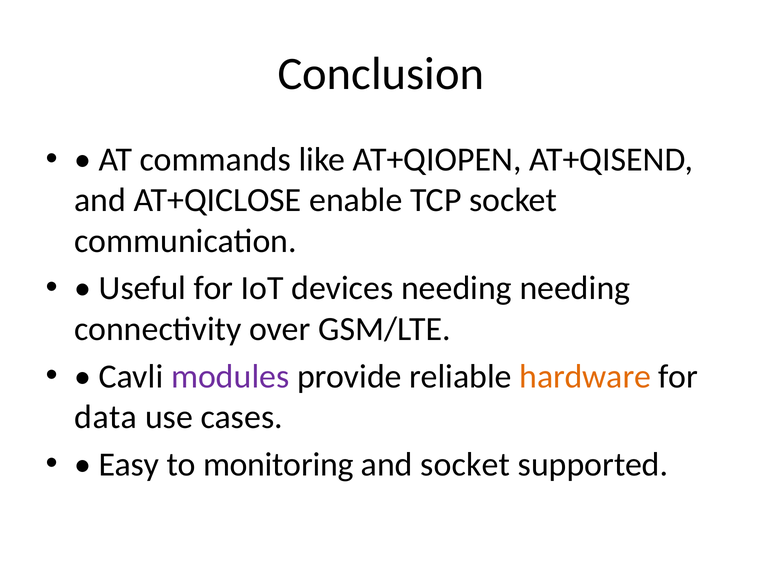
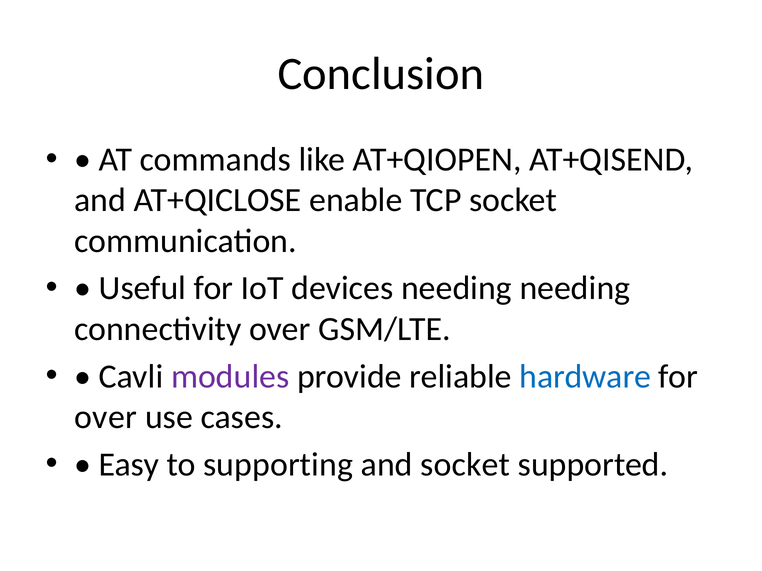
hardware colour: orange -> blue
data at (106, 417): data -> over
monitoring: monitoring -> supporting
